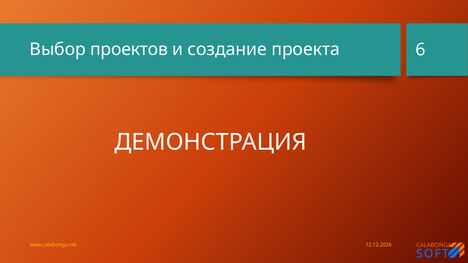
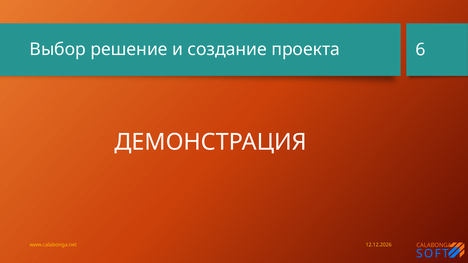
проектов: проектов -> решение
